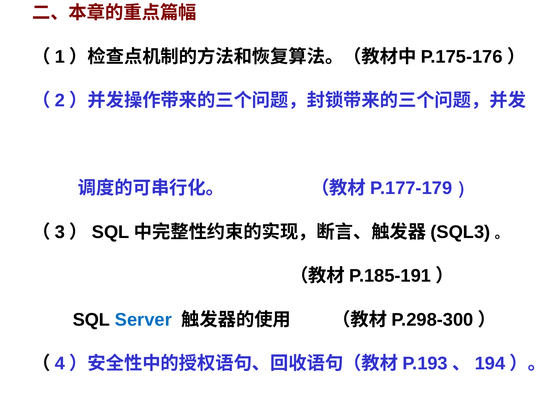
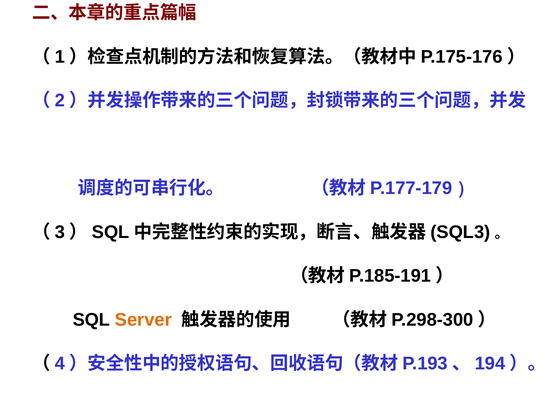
Server colour: blue -> orange
